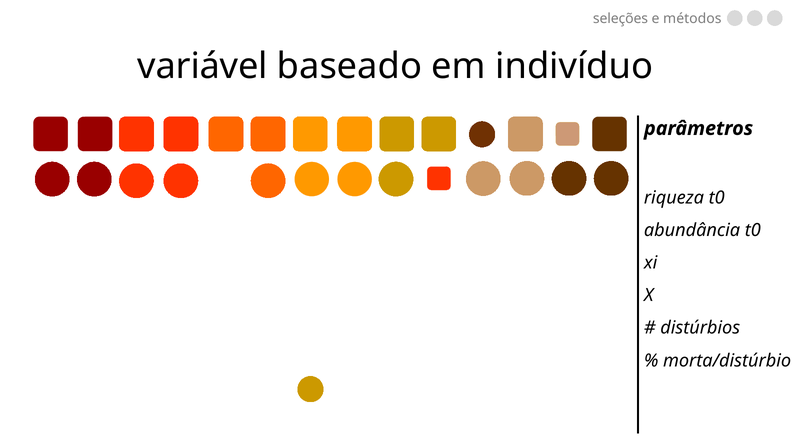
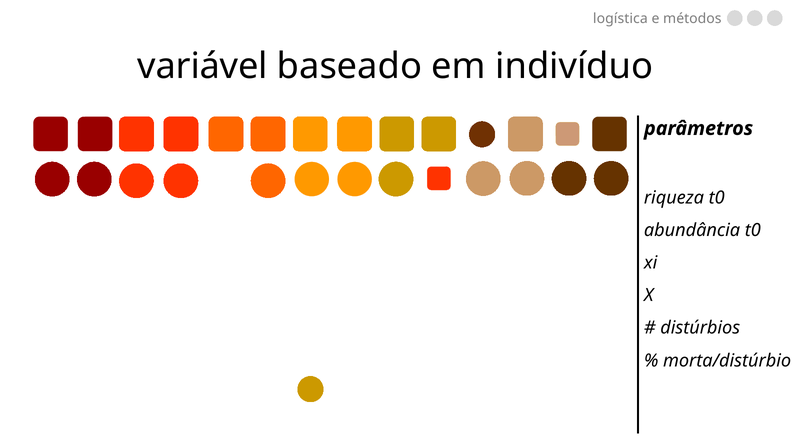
seleções: seleções -> logística
